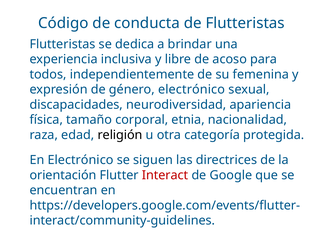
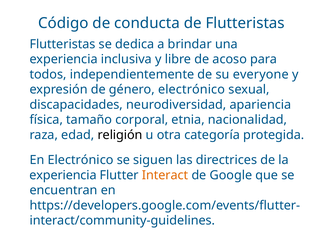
femenina: femenina -> everyone
orientación at (63, 175): orientación -> experiencia
Interact colour: red -> orange
